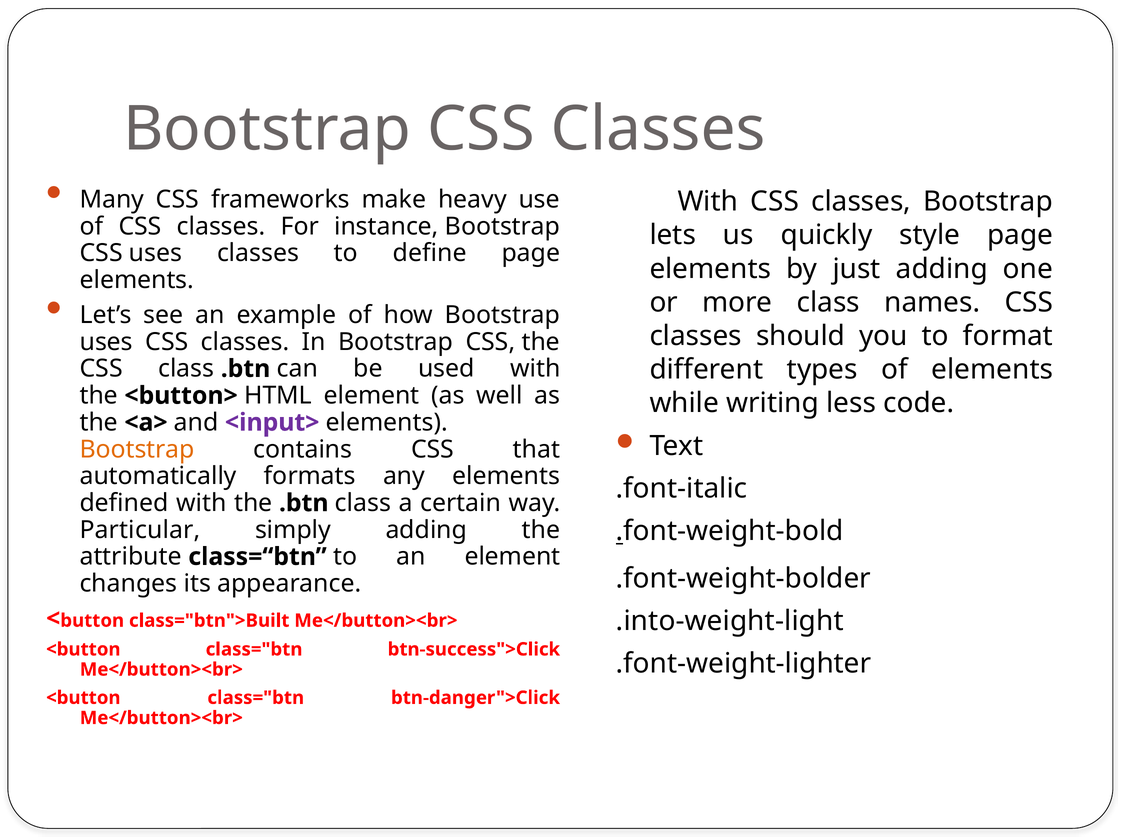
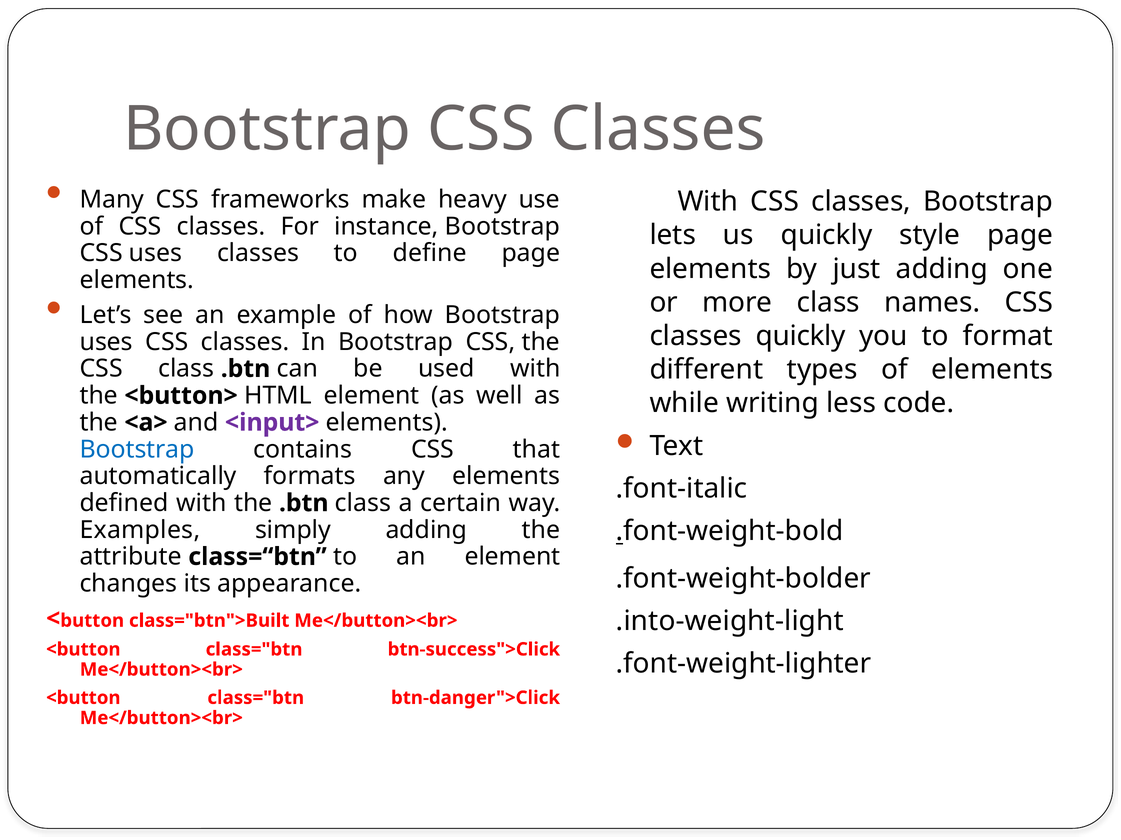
classes should: should -> quickly
Bootstrap at (137, 450) colour: orange -> blue
Particular: Particular -> Examples
